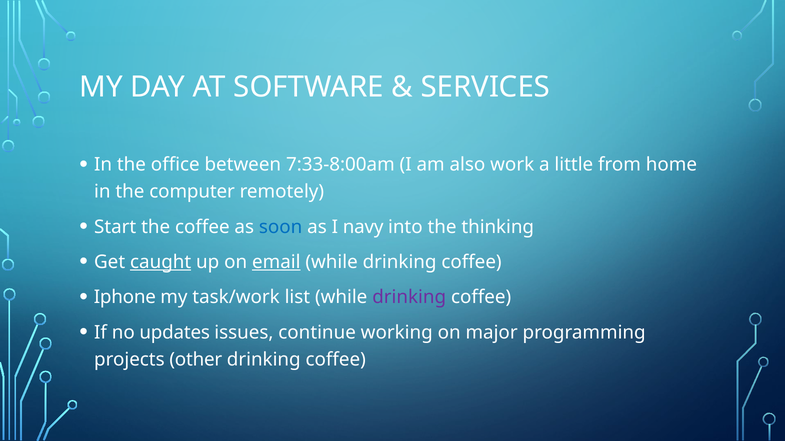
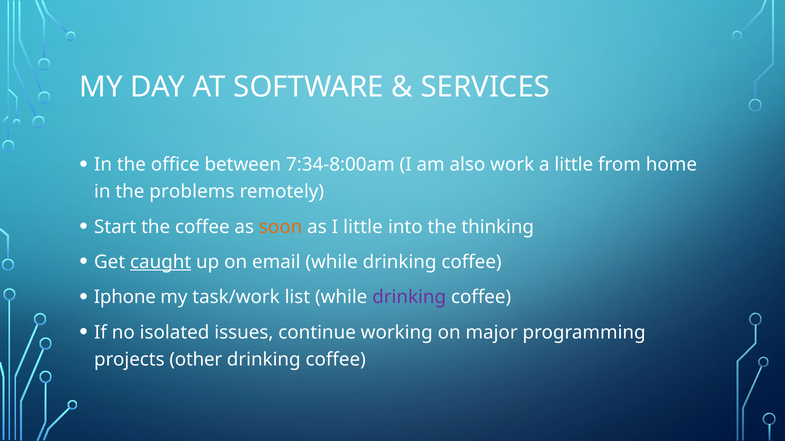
7:33-8:00am: 7:33-8:00am -> 7:34-8:00am
computer: computer -> problems
soon colour: blue -> orange
I navy: navy -> little
email underline: present -> none
updates: updates -> isolated
